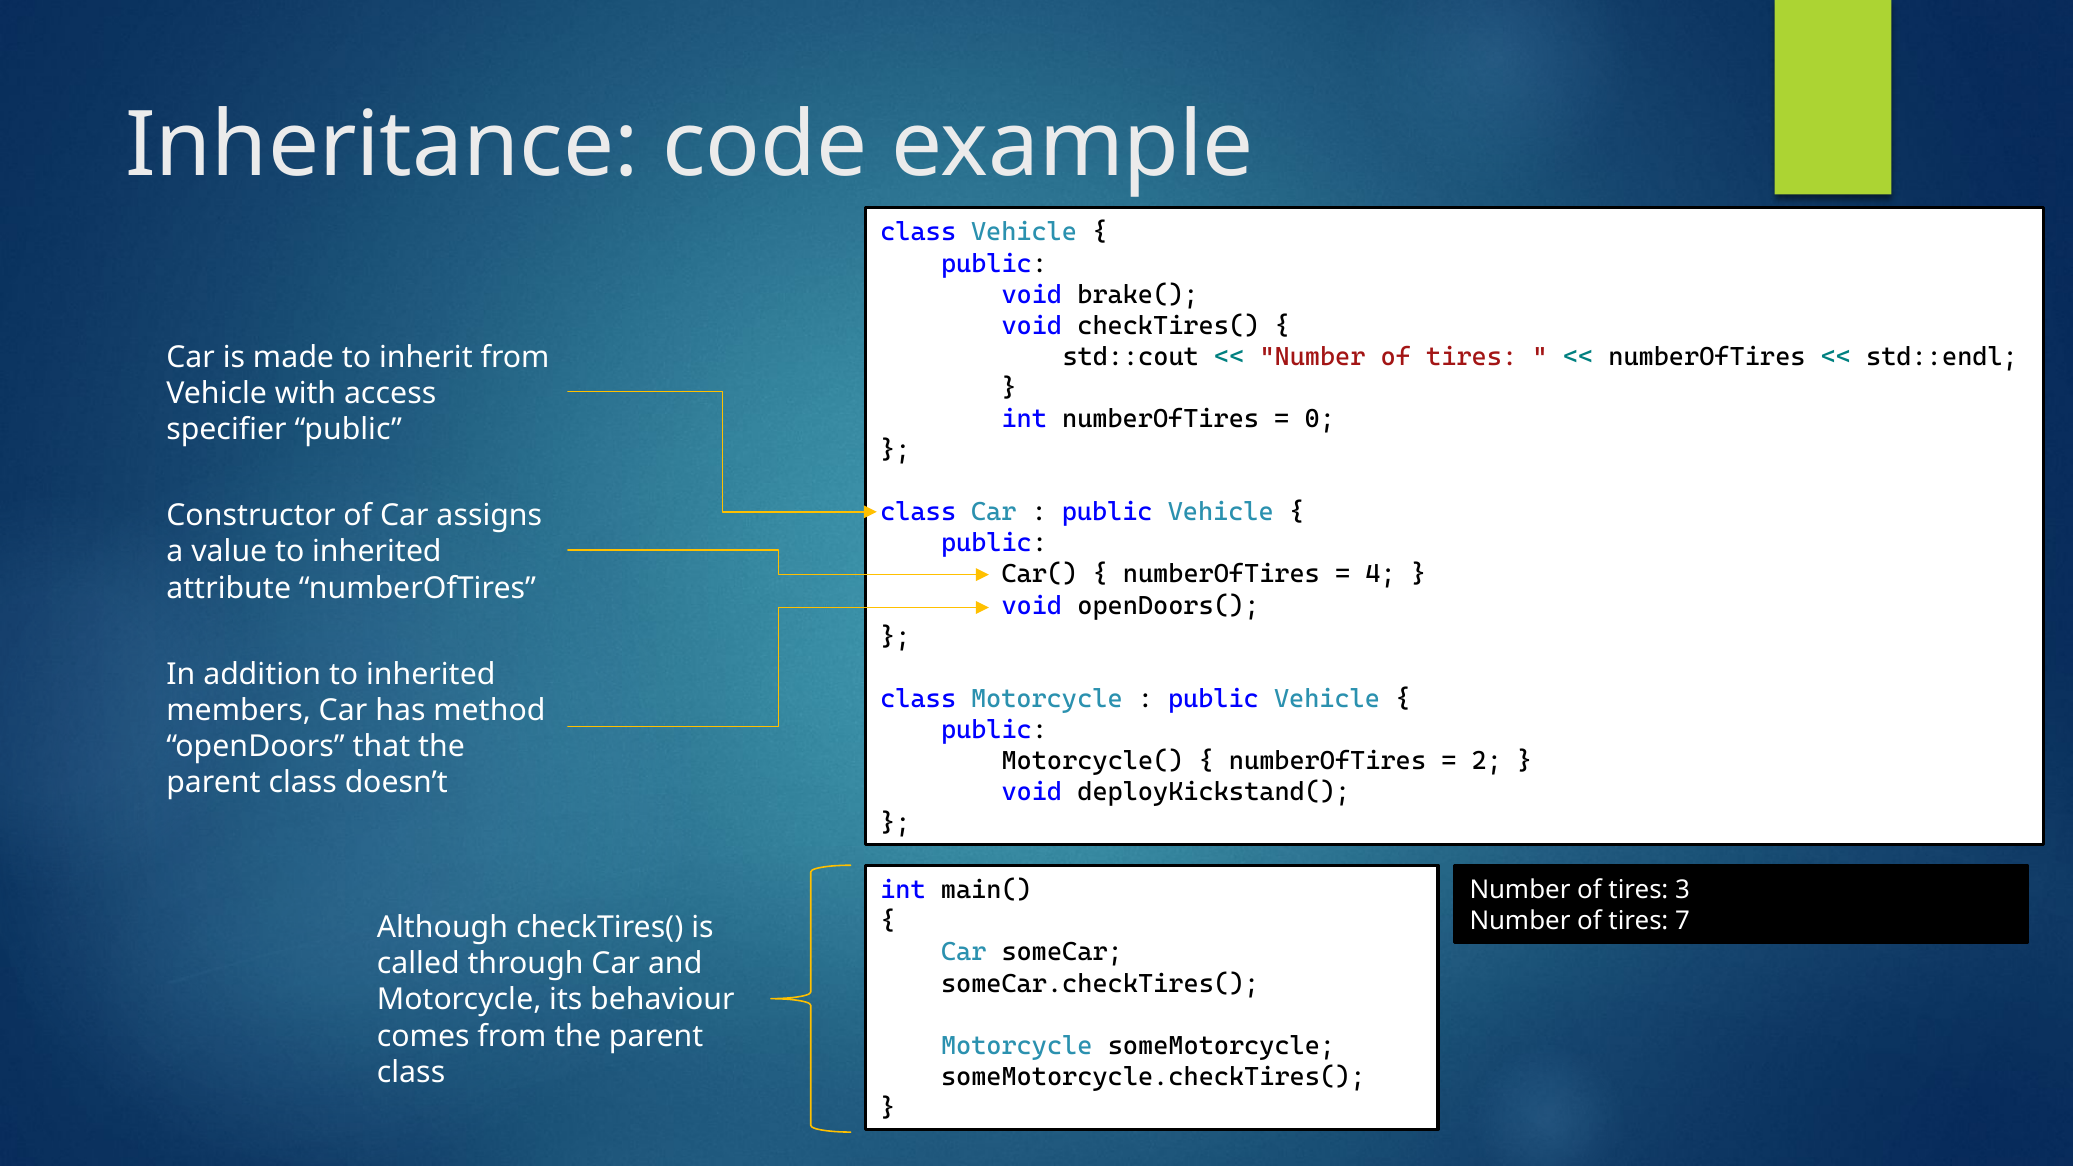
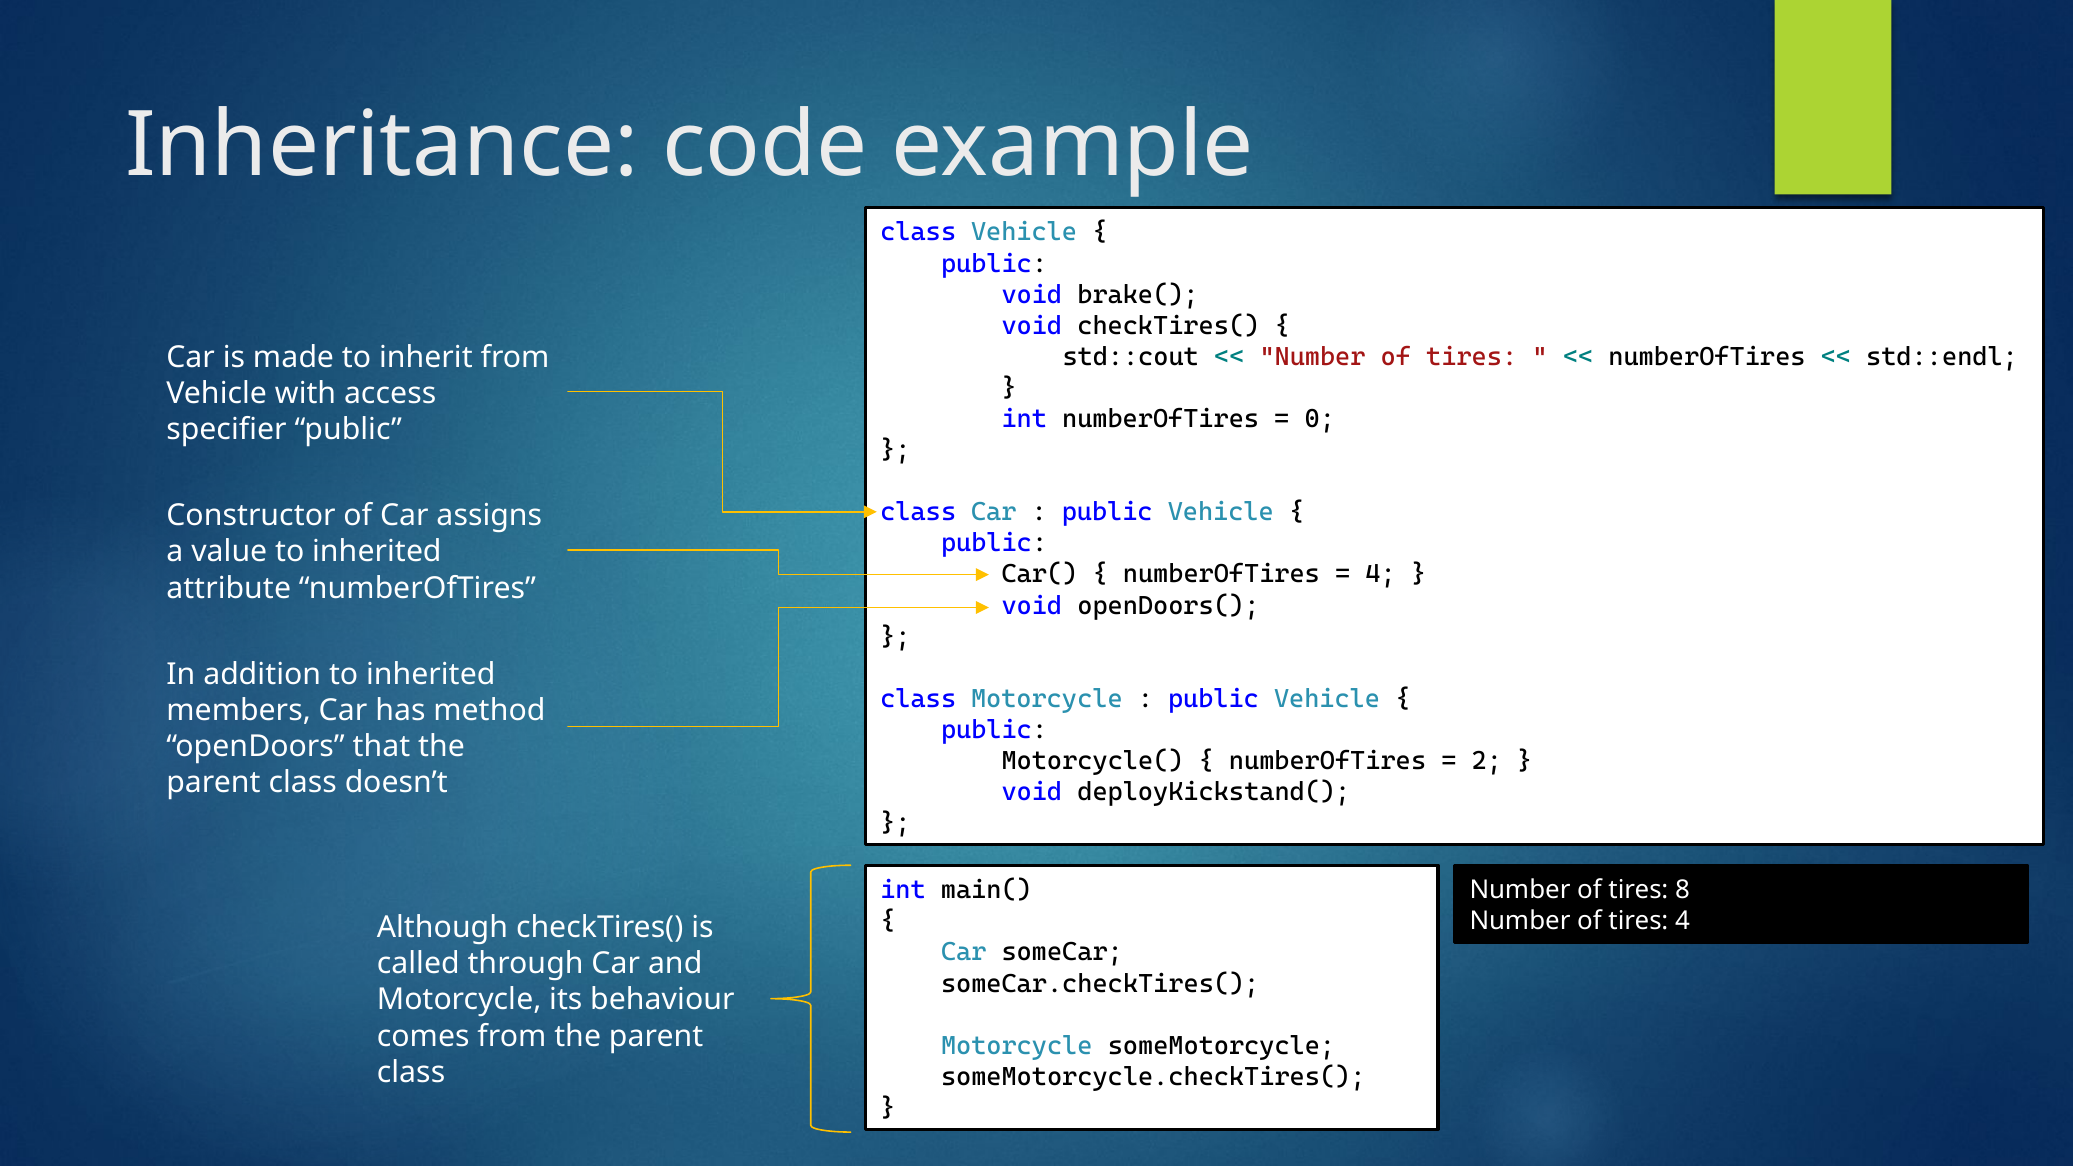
3: 3 -> 8
tires 7: 7 -> 4
